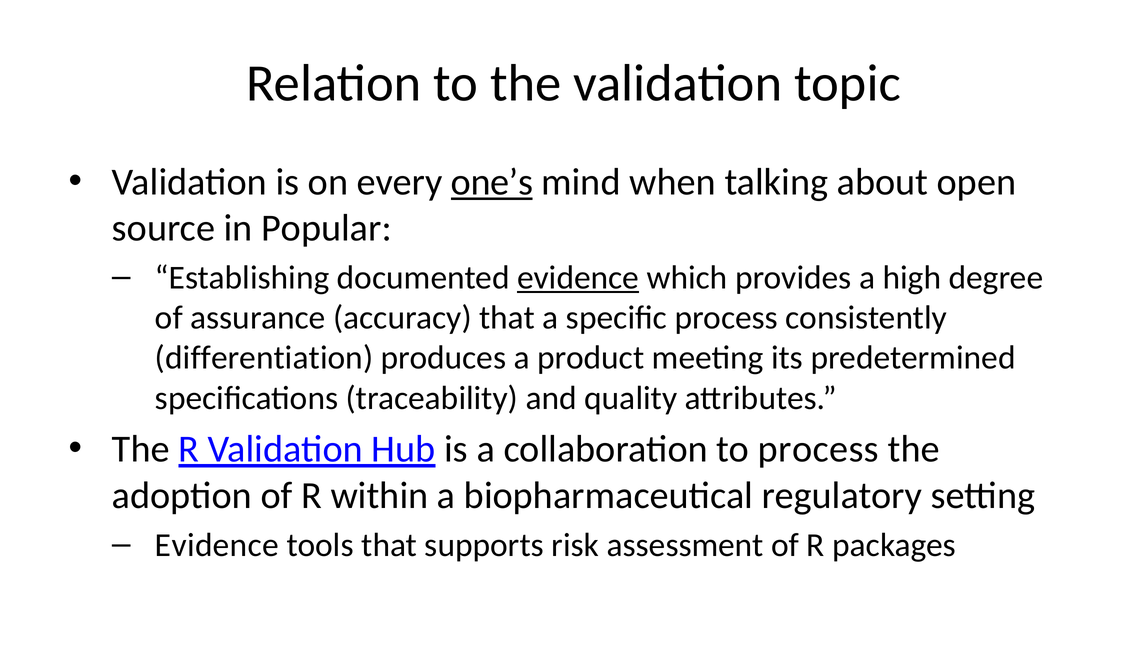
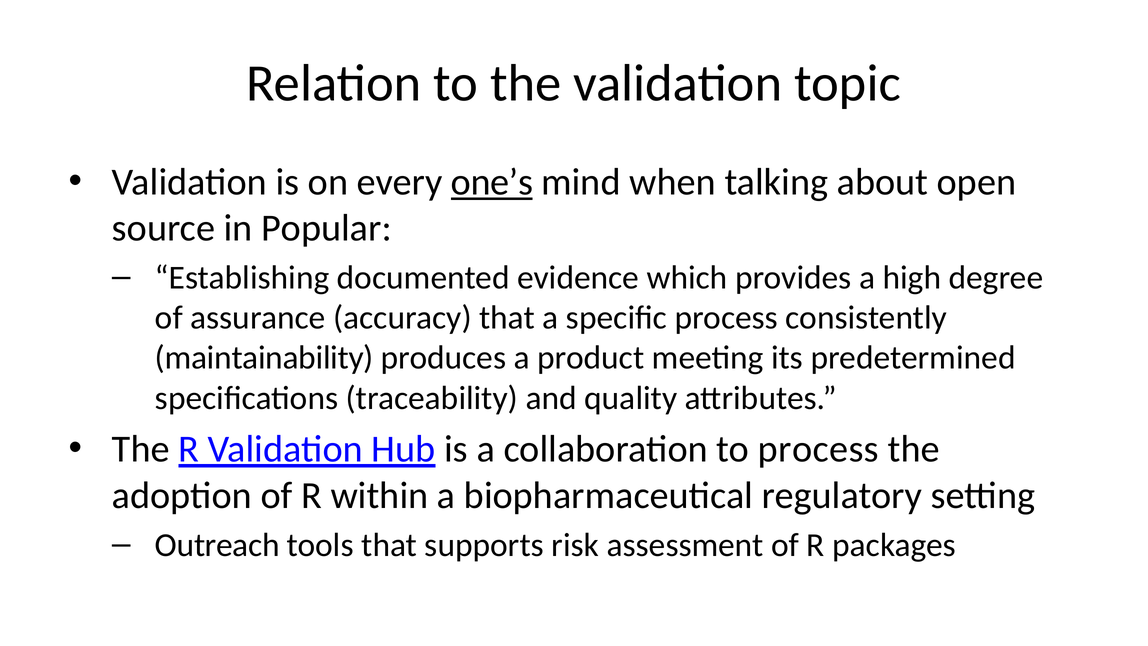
evidence at (578, 277) underline: present -> none
differentiation: differentiation -> maintainability
Evidence at (217, 545): Evidence -> Outreach
